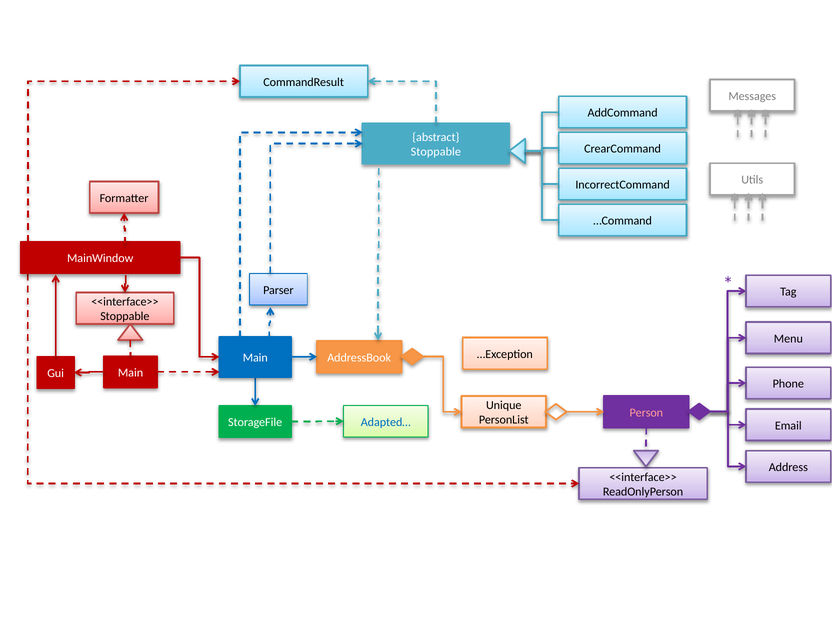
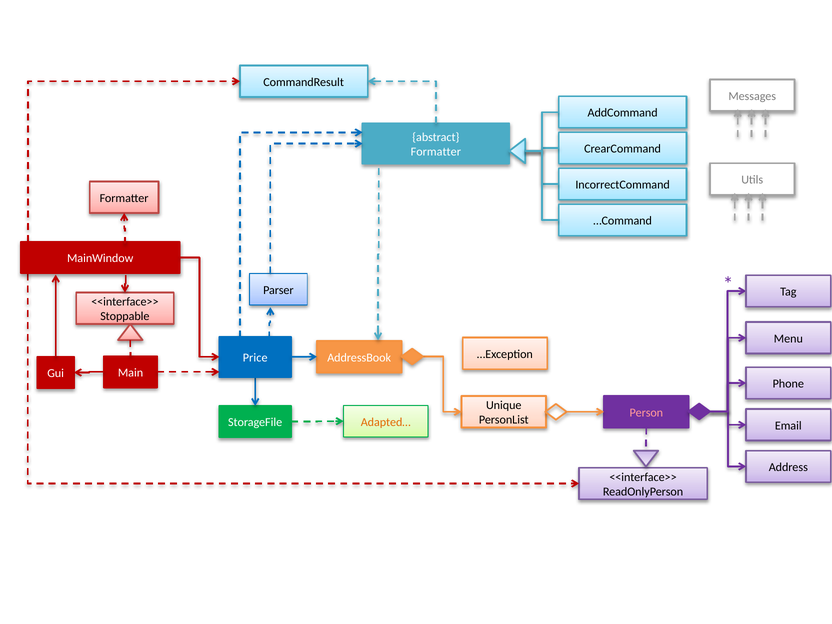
Stoppable at (436, 152): Stoppable -> Formatter
Main at (255, 358): Main -> Price
Adapted… colour: blue -> orange
